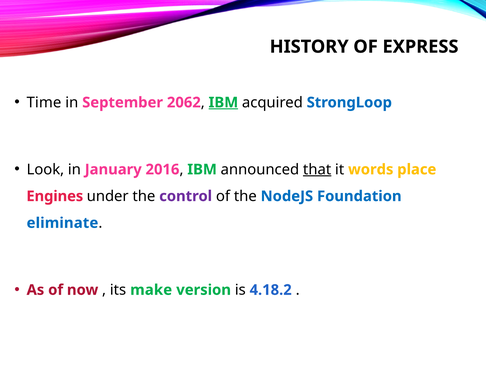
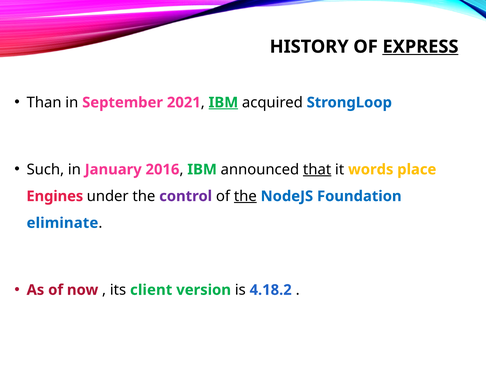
EXPRESS underline: none -> present
Time: Time -> Than
2062: 2062 -> 2021
Look: Look -> Such
the at (245, 196) underline: none -> present
make: make -> client
